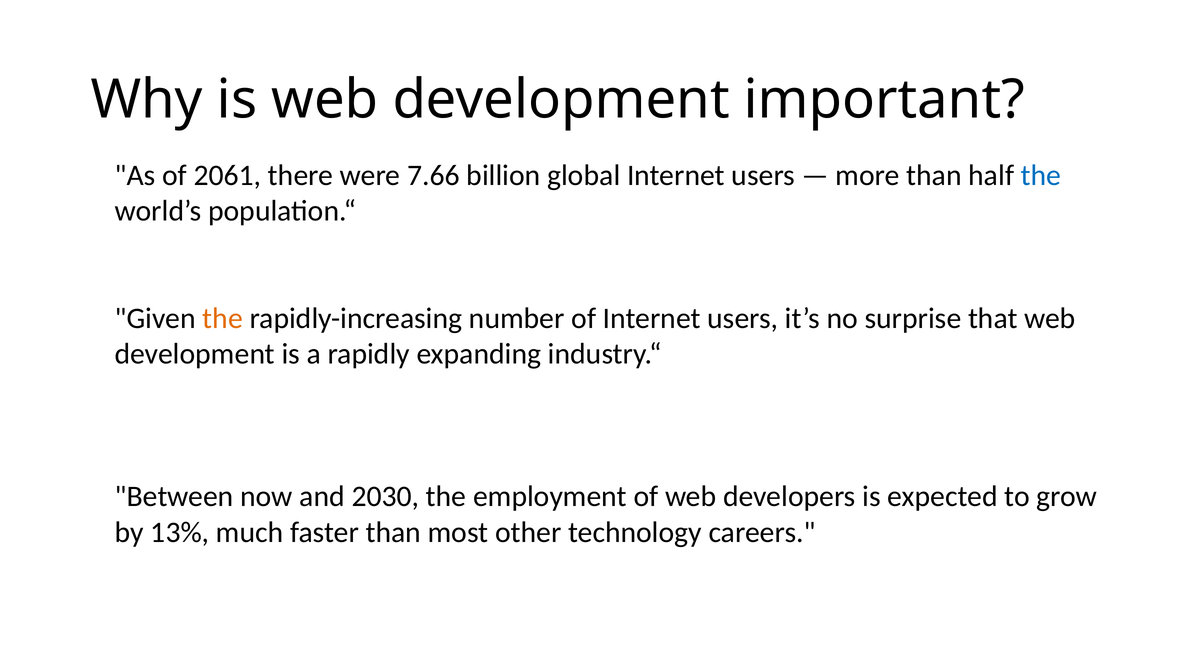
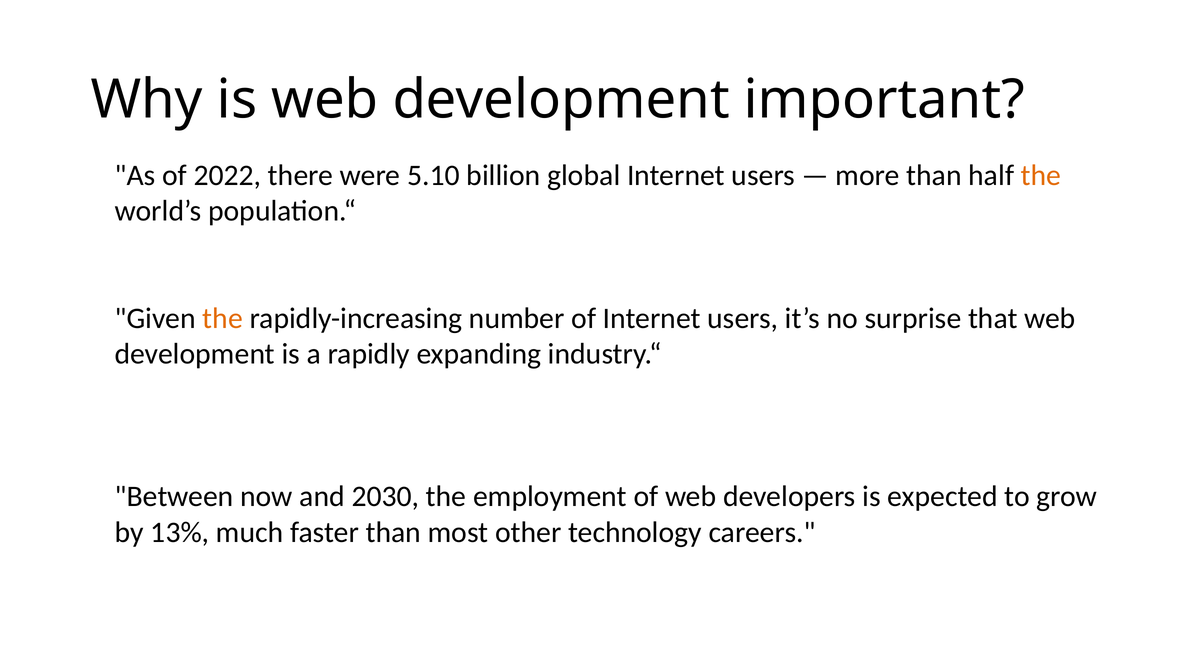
2061: 2061 -> 2022
7.66: 7.66 -> 5.10
the at (1041, 175) colour: blue -> orange
